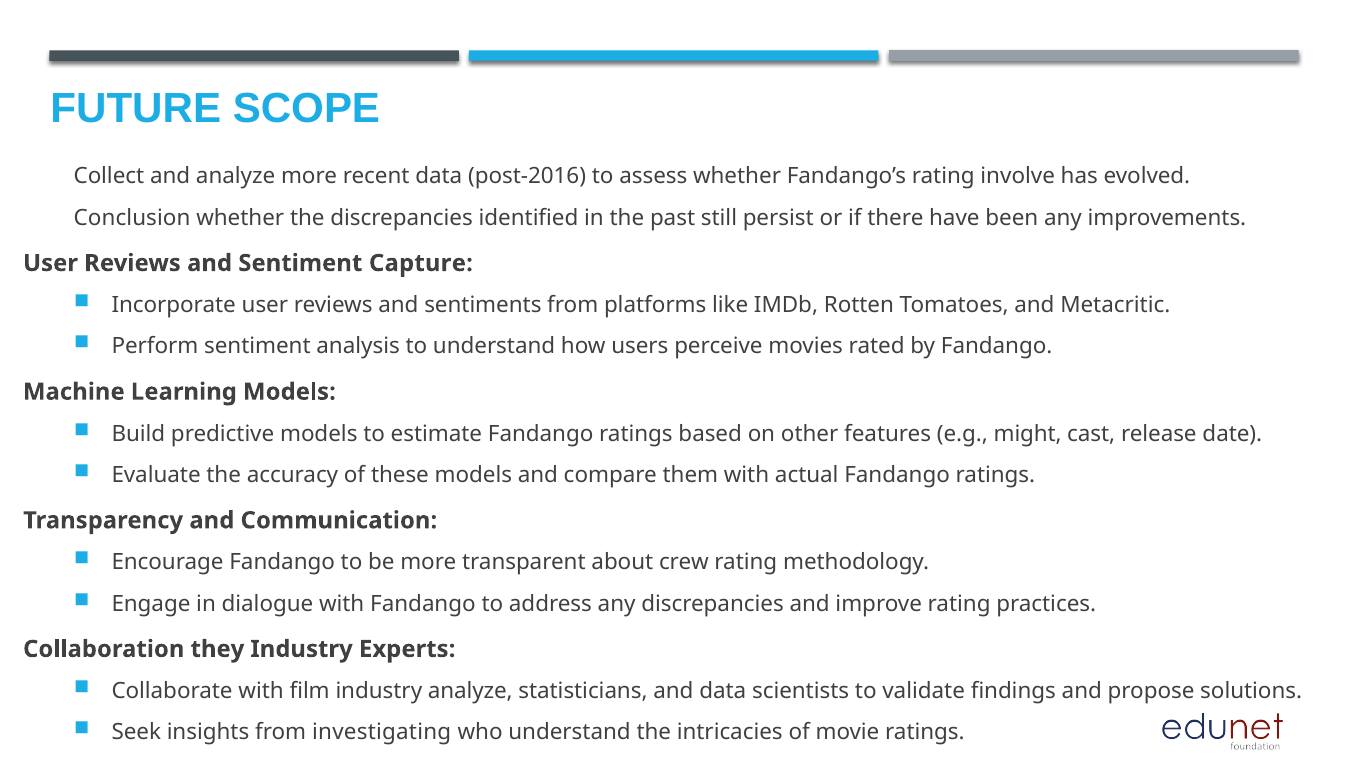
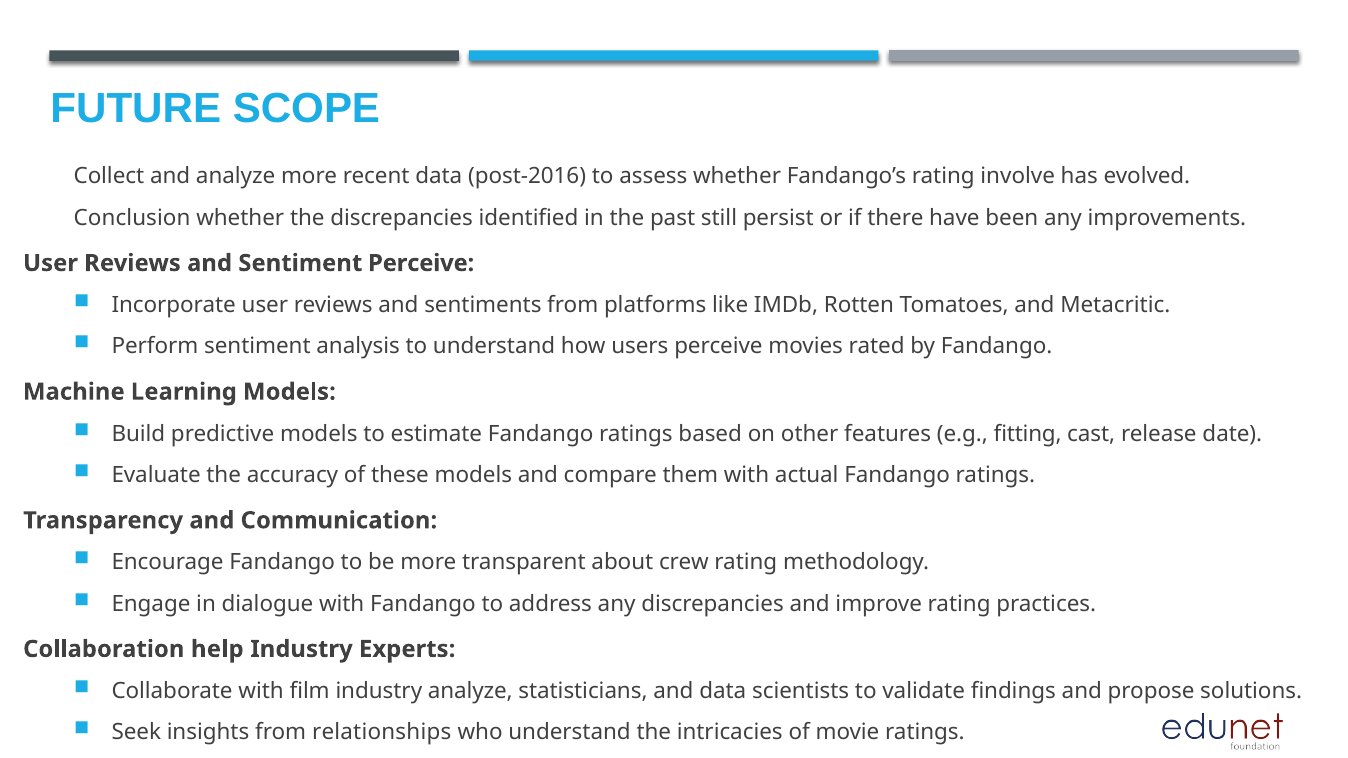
Sentiment Capture: Capture -> Perceive
might: might -> fitting
they: they -> help
investigating: investigating -> relationships
